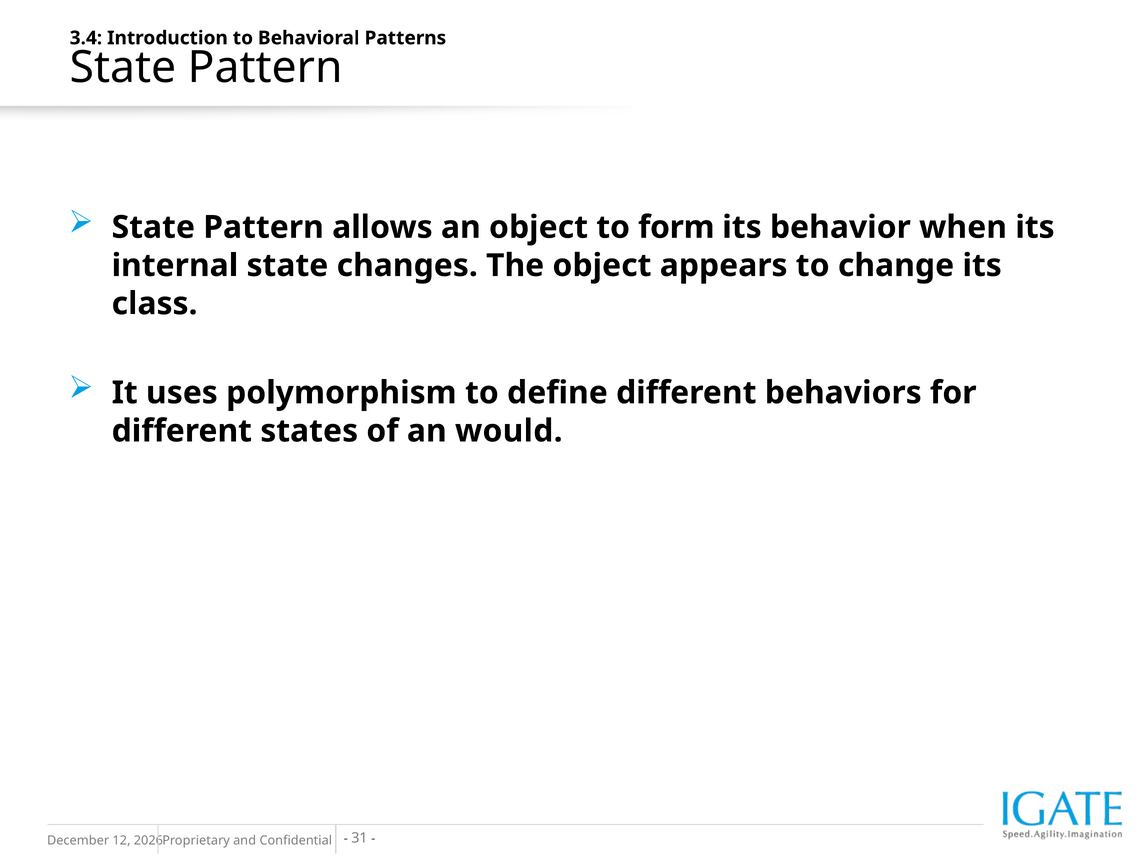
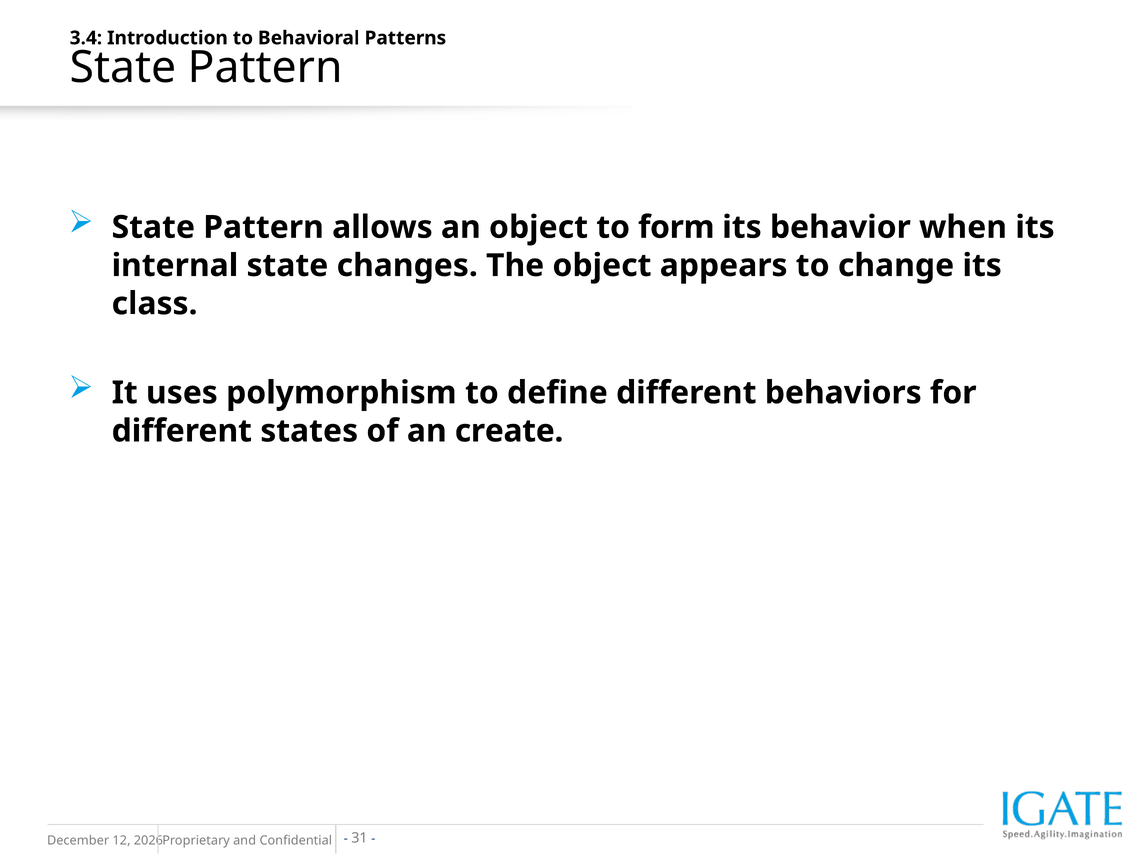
would: would -> create
